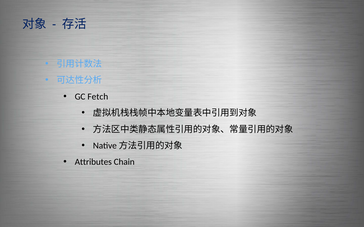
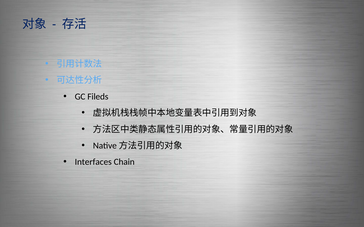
Fetch: Fetch -> Fileds
Attributes: Attributes -> Interfaces
